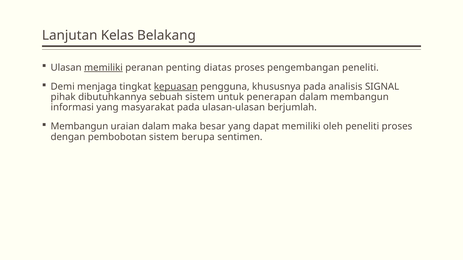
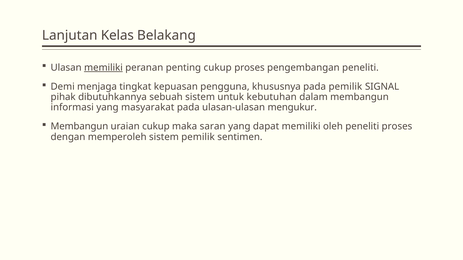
penting diatas: diatas -> cukup
kepuasan underline: present -> none
pada analisis: analisis -> pemilik
penerapan: penerapan -> kebutuhan
berjumlah: berjumlah -> mengukur
uraian dalam: dalam -> cukup
besar: besar -> saran
pembobotan: pembobotan -> memperoleh
sistem berupa: berupa -> pemilik
